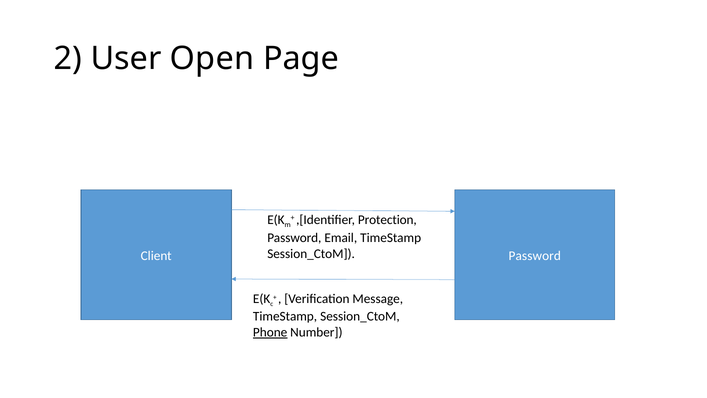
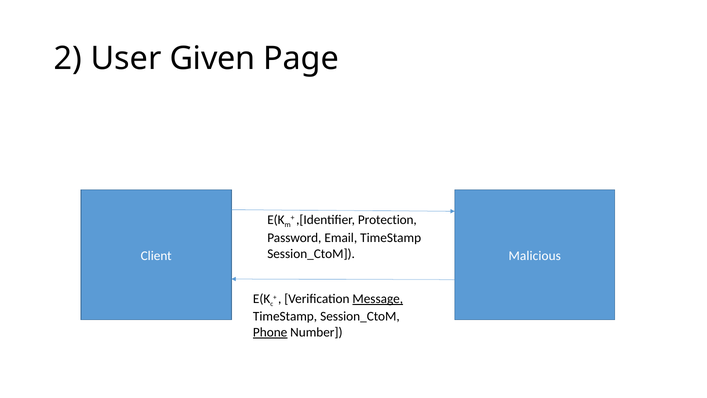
Open: Open -> Given
Client Password: Password -> Malicious
Message underline: none -> present
